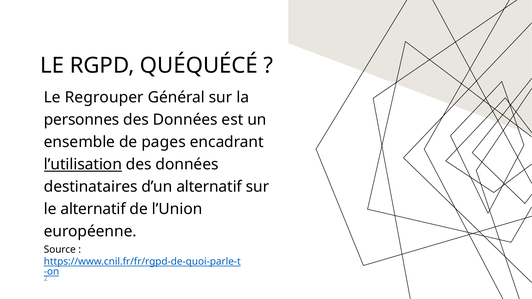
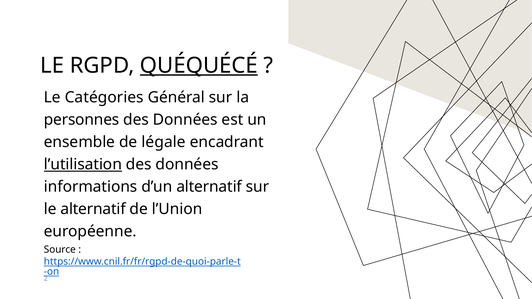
QUÉQUÉCÉ underline: none -> present
Regrouper: Regrouper -> Catégories
pages: pages -> légale
destinataires: destinataires -> informations
